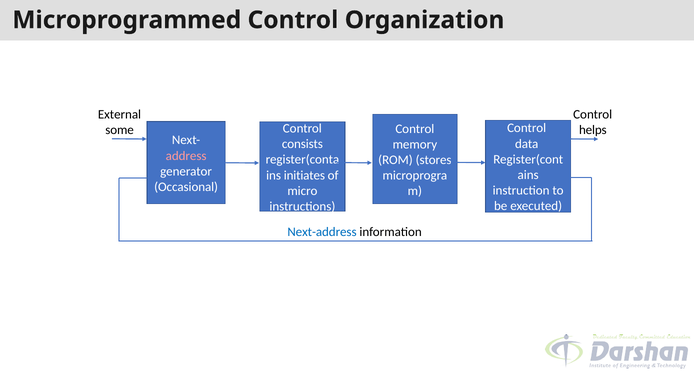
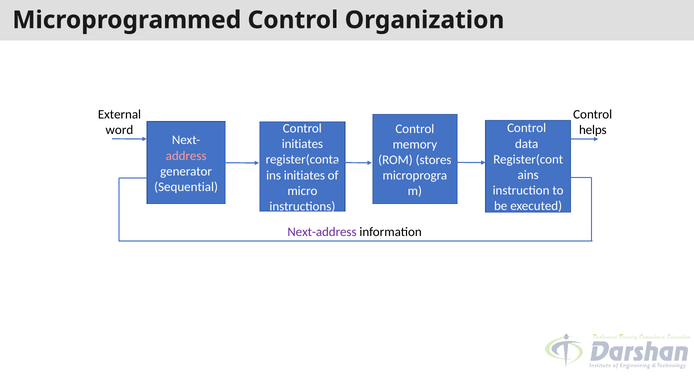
some: some -> word
consists at (302, 144): consists -> initiates
Occasional: Occasional -> Sequential
Next-address colour: blue -> purple
